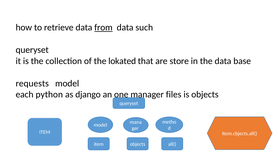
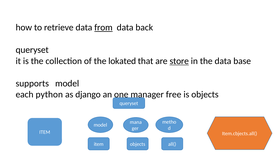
such: such -> back
store underline: none -> present
requests: requests -> supports
files: files -> free
